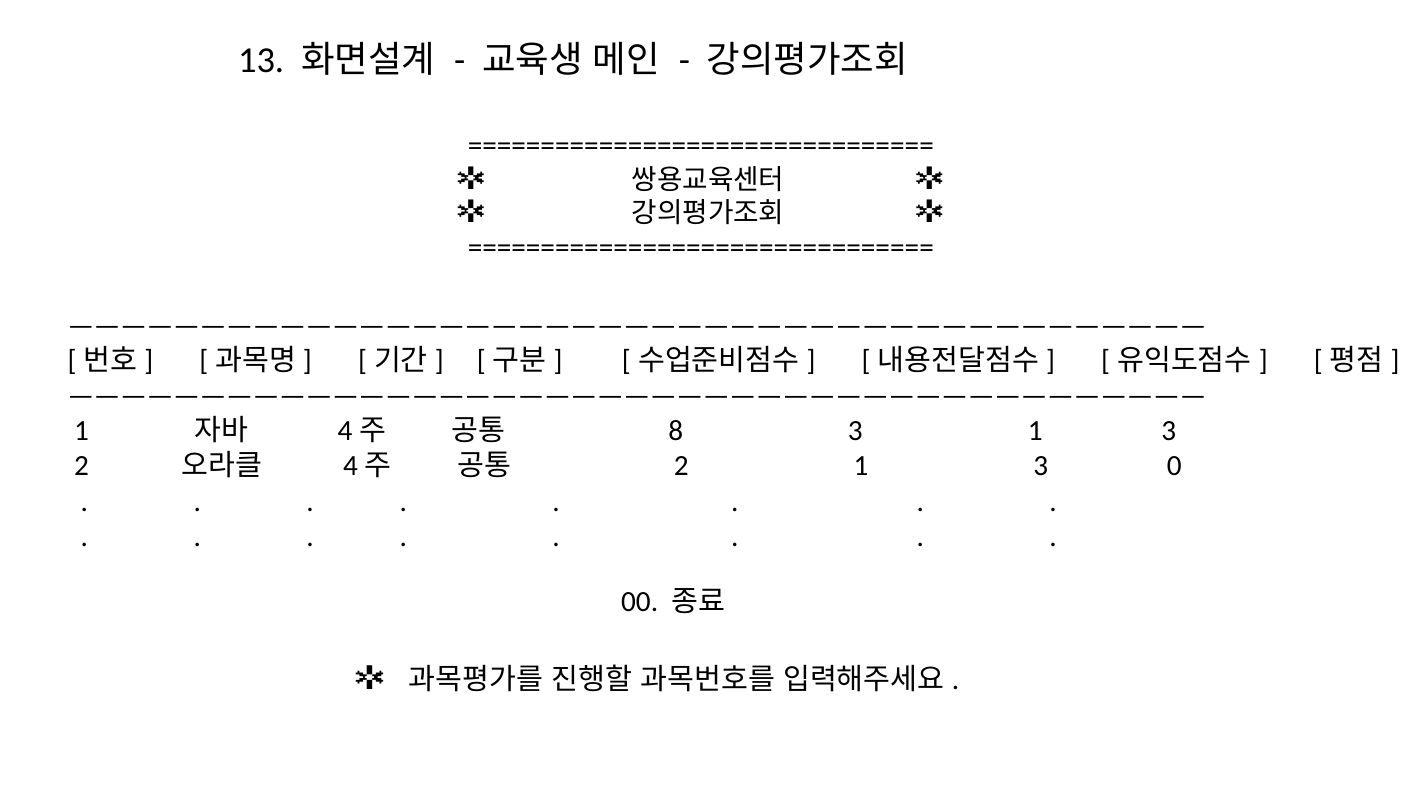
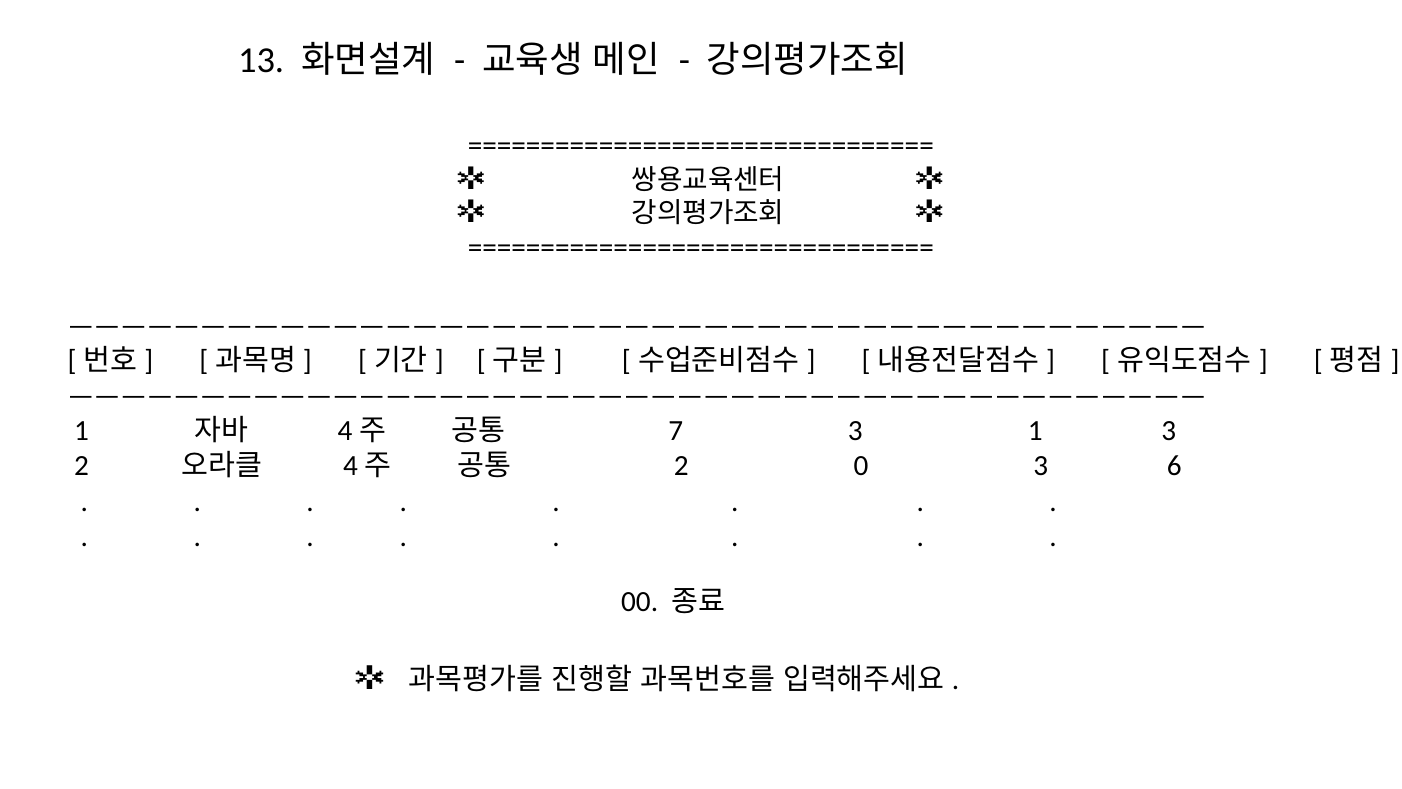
8: 8 -> 7
2 1: 1 -> 0
0: 0 -> 6
